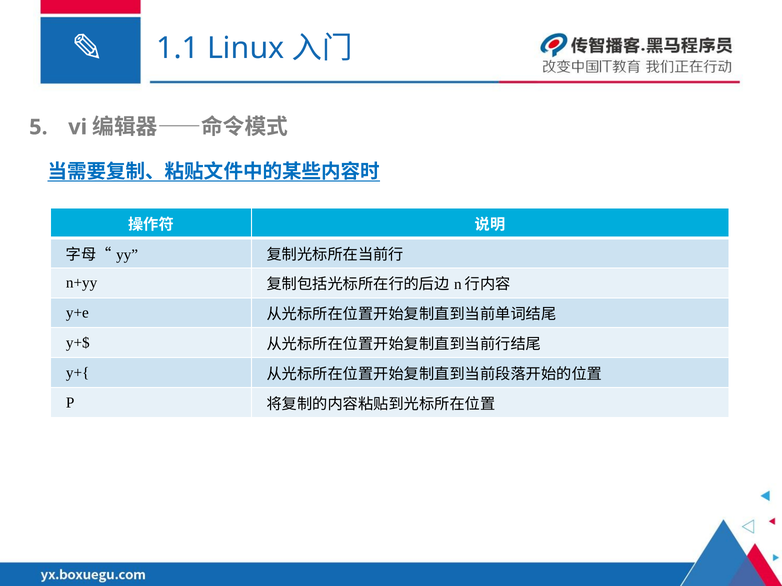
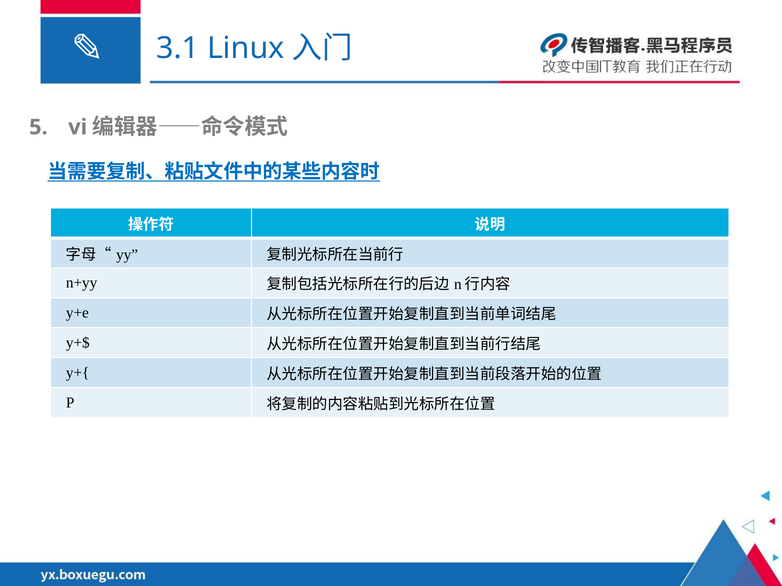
1.1: 1.1 -> 3.1
